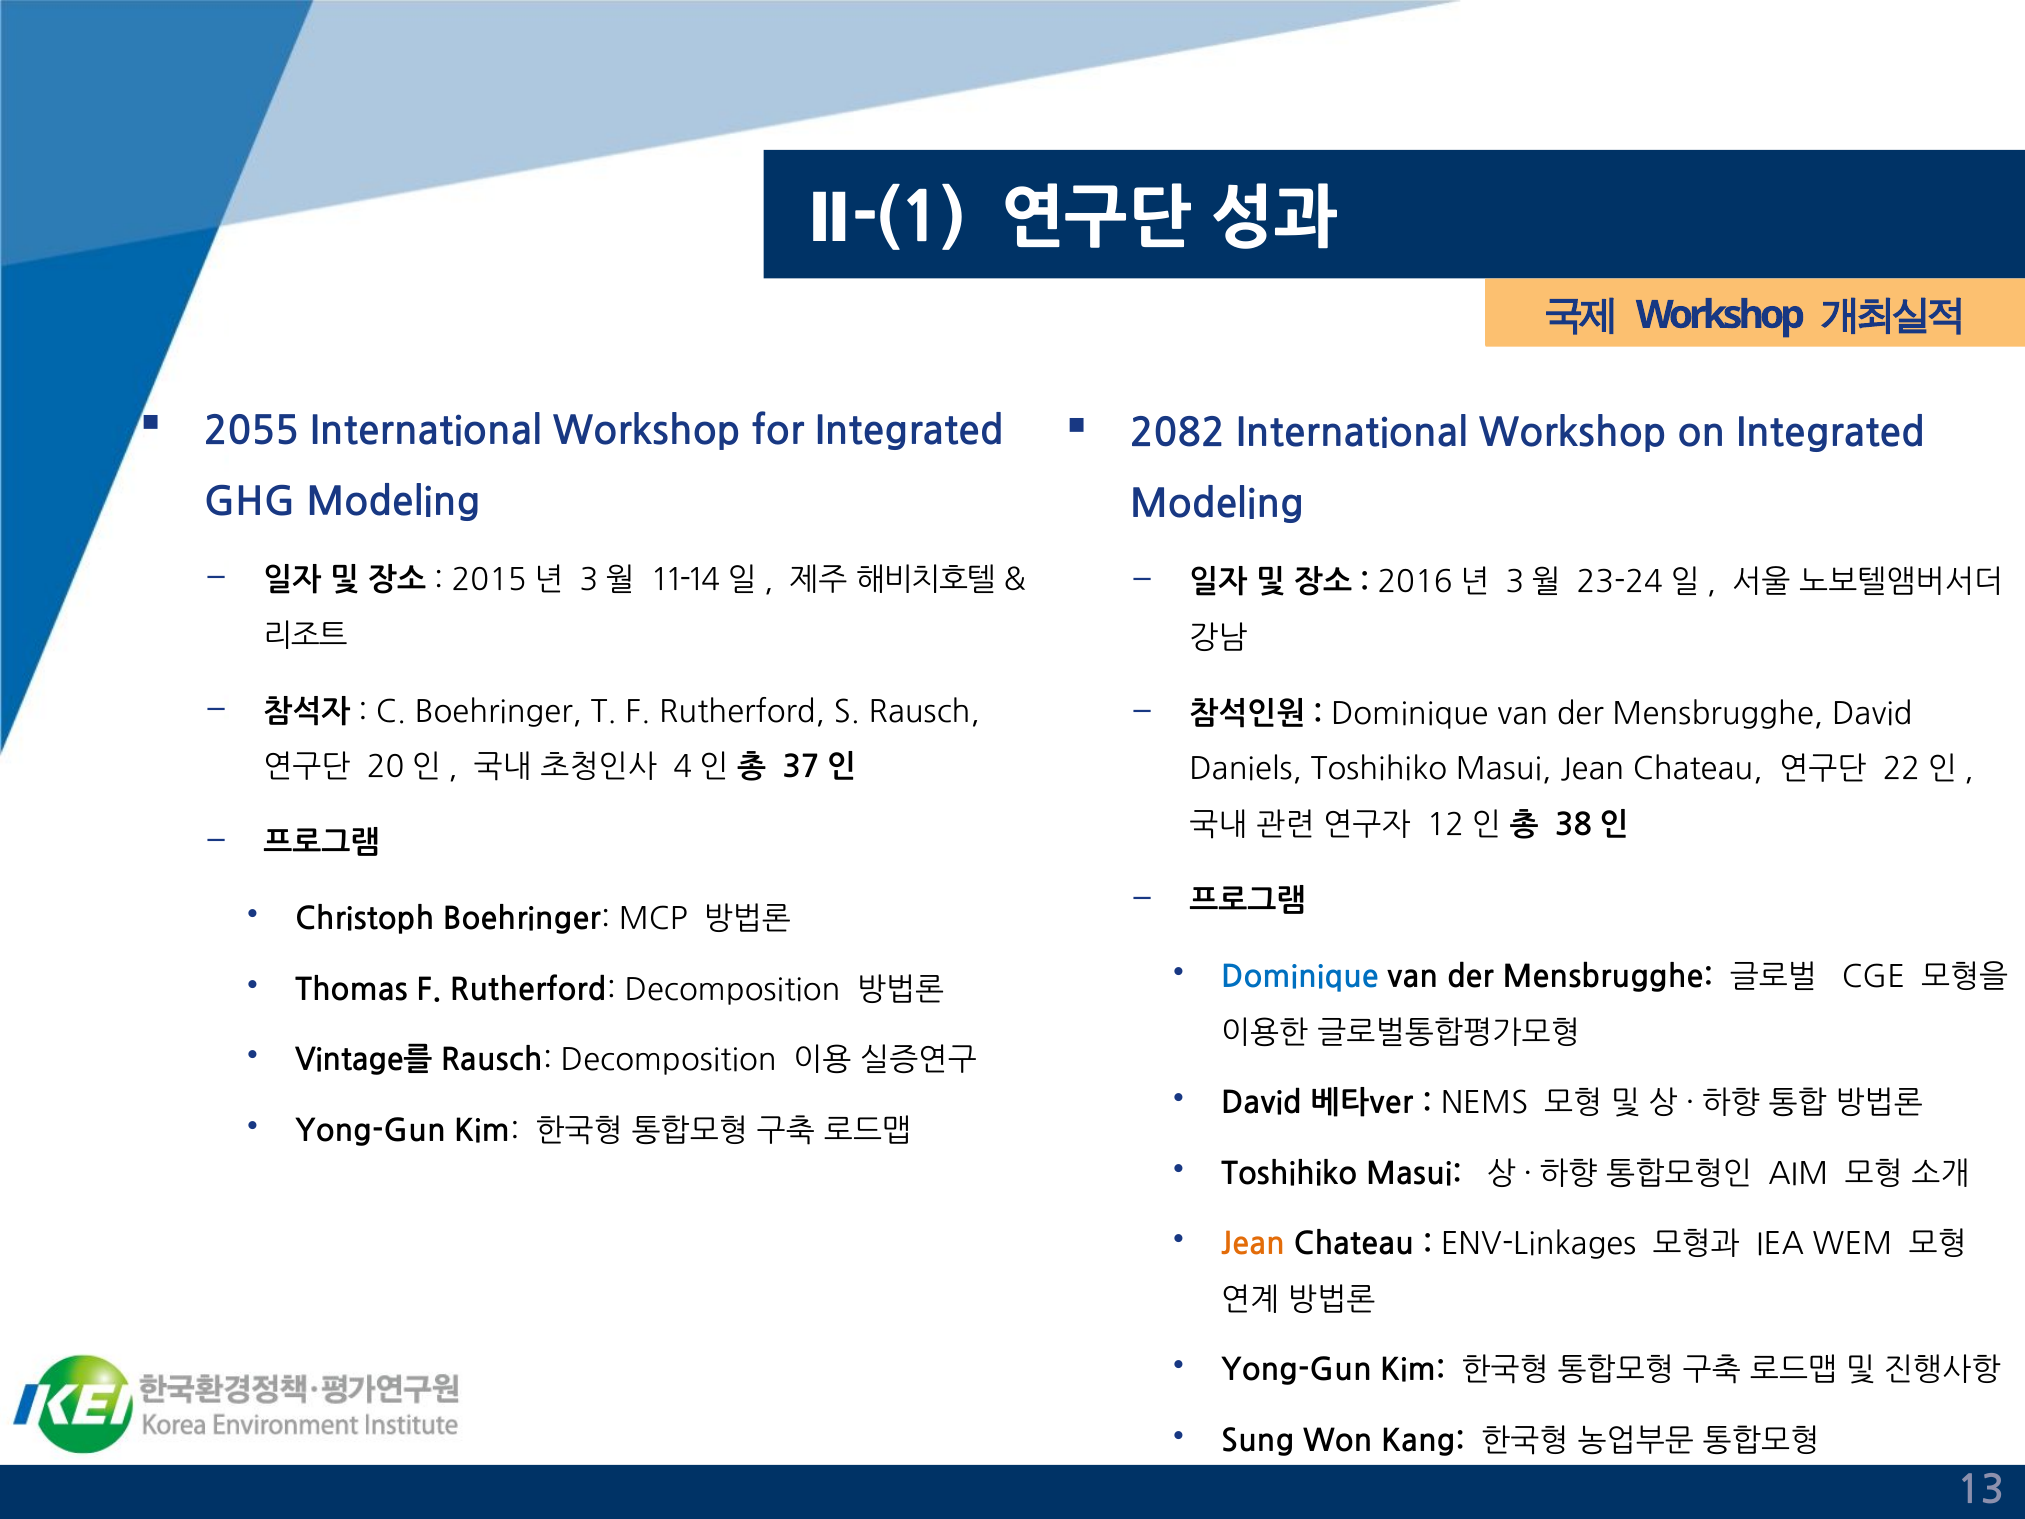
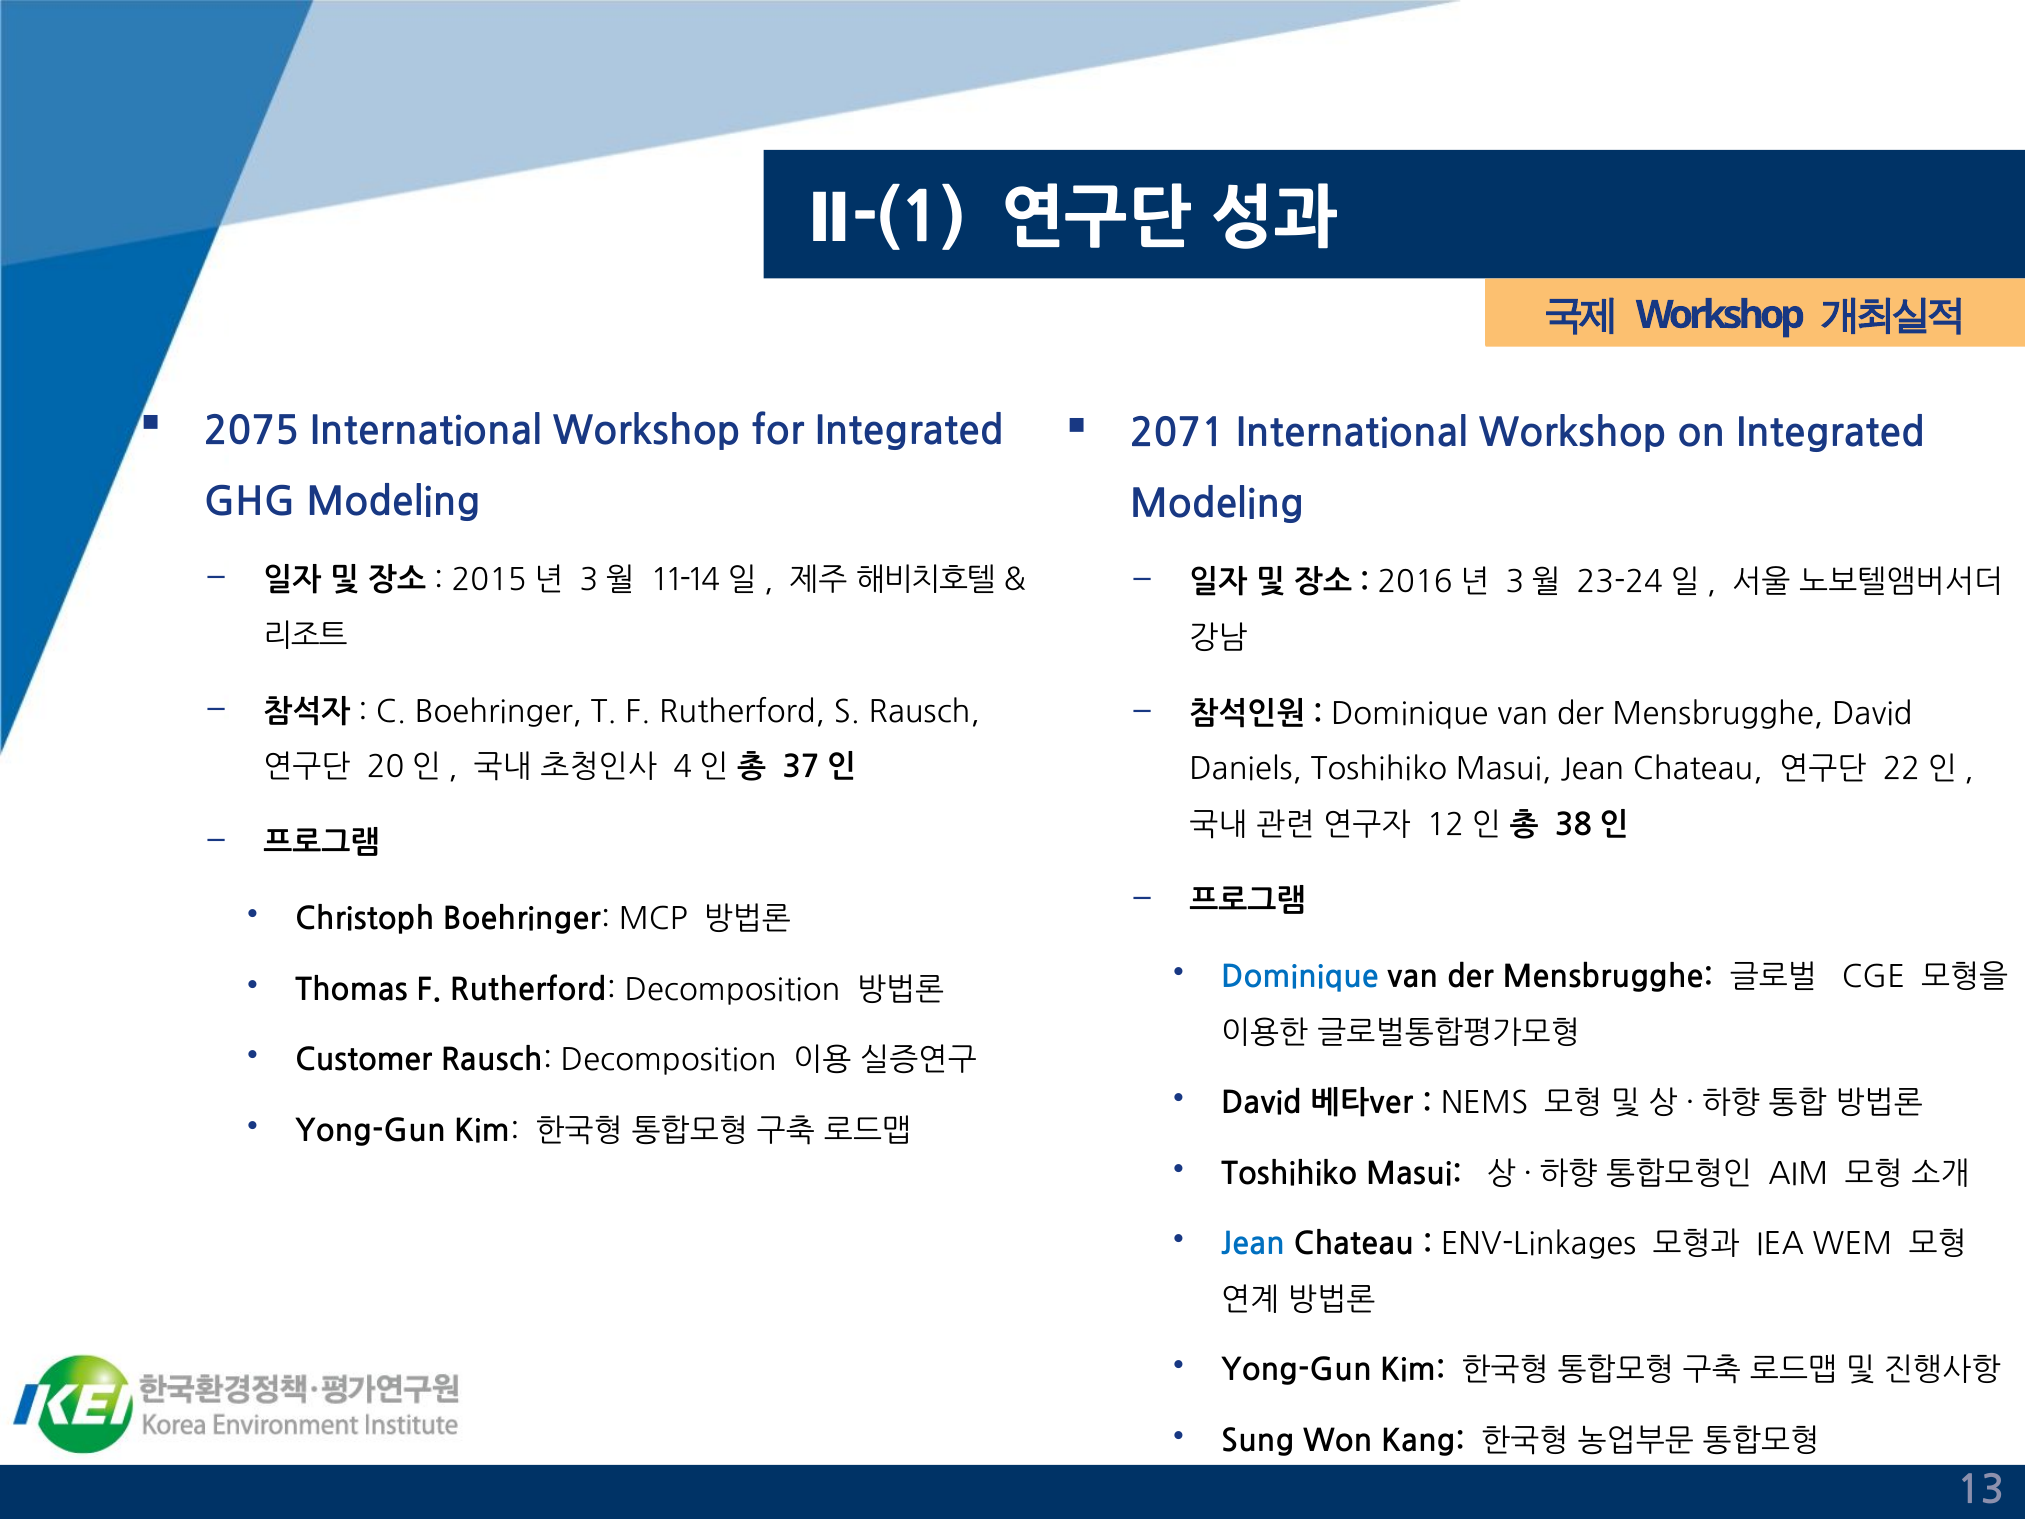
2055: 2055 -> 2075
2082: 2082 -> 2071
Vintage를: Vintage를 -> Customer
Jean at (1253, 1244) colour: orange -> blue
